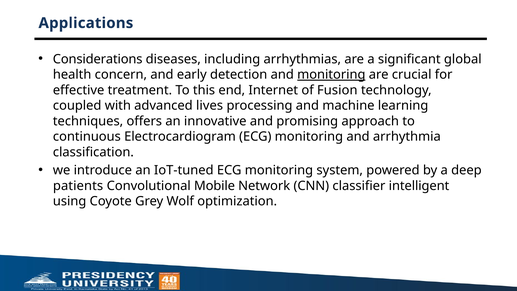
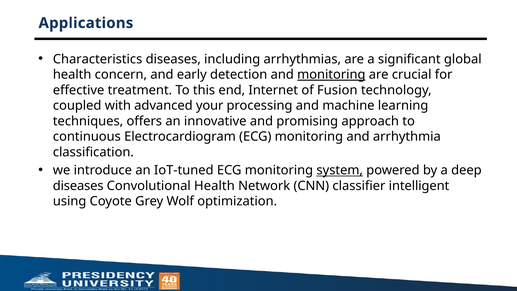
Considerations: Considerations -> Characteristics
lives: lives -> your
system underline: none -> present
patients at (78, 186): patients -> diseases
Convolutional Mobile: Mobile -> Health
